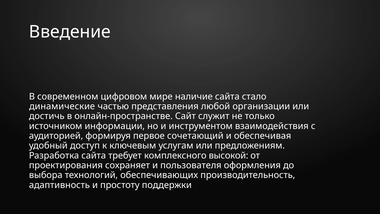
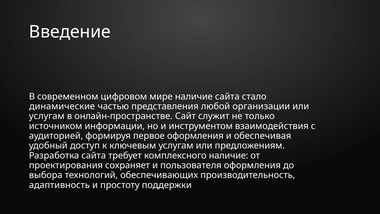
достичь at (47, 116): достичь -> услугам
первое сочетающий: сочетающий -> оформления
комплексного высокой: высокой -> наличие
